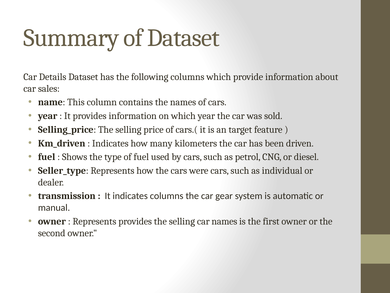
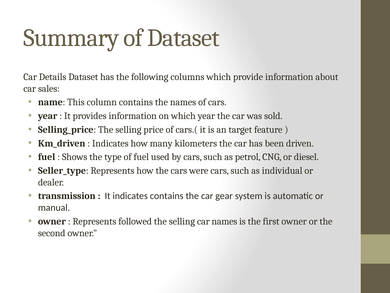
indicates columns: columns -> contains
Represents provides: provides -> followed
